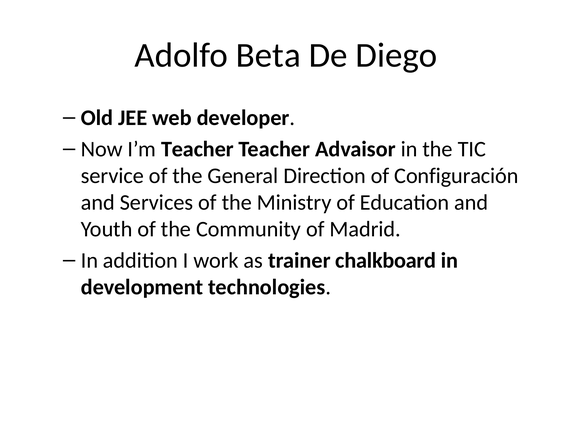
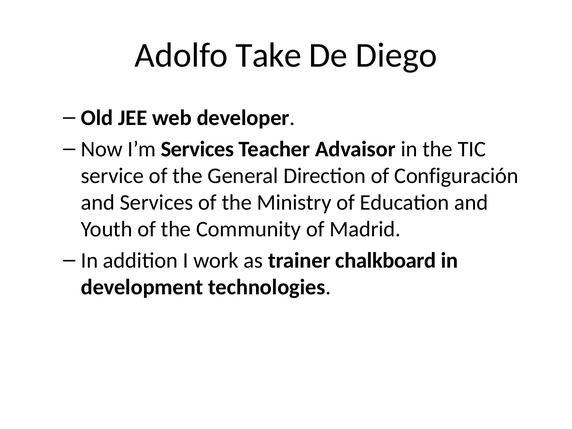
Beta: Beta -> Take
I’m Teacher: Teacher -> Services
